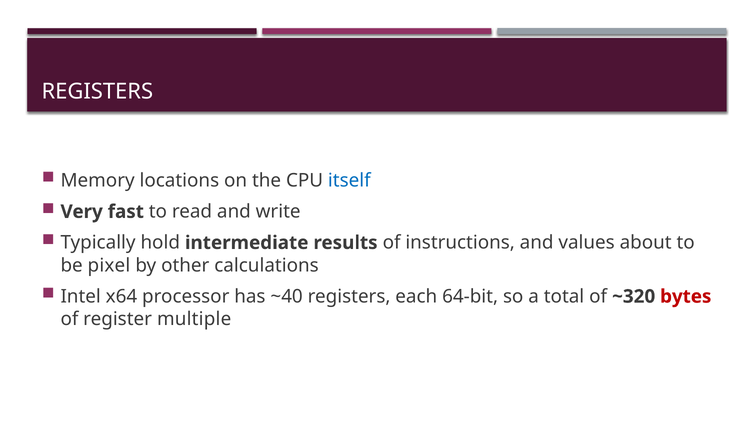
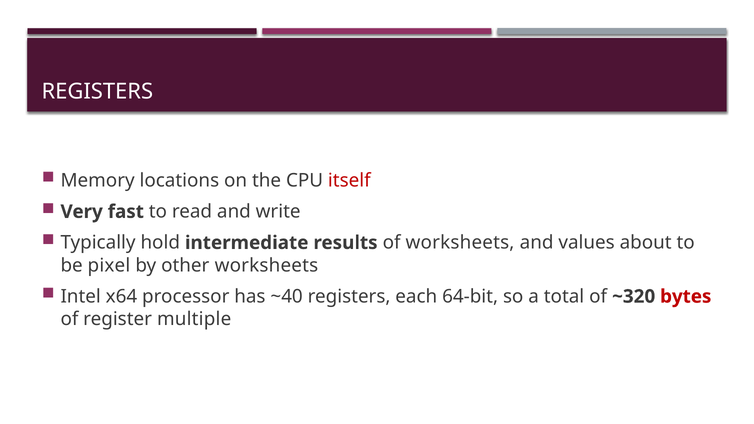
itself colour: blue -> red
of instructions: instructions -> worksheets
other calculations: calculations -> worksheets
